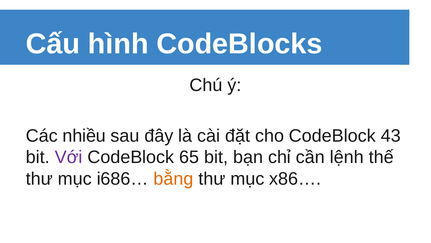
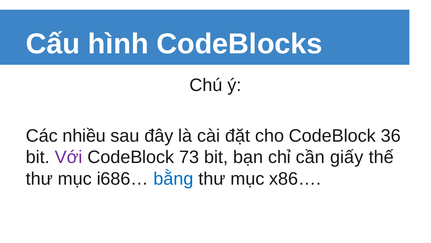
43: 43 -> 36
65: 65 -> 73
lệnh: lệnh -> giấy
bằng colour: orange -> blue
